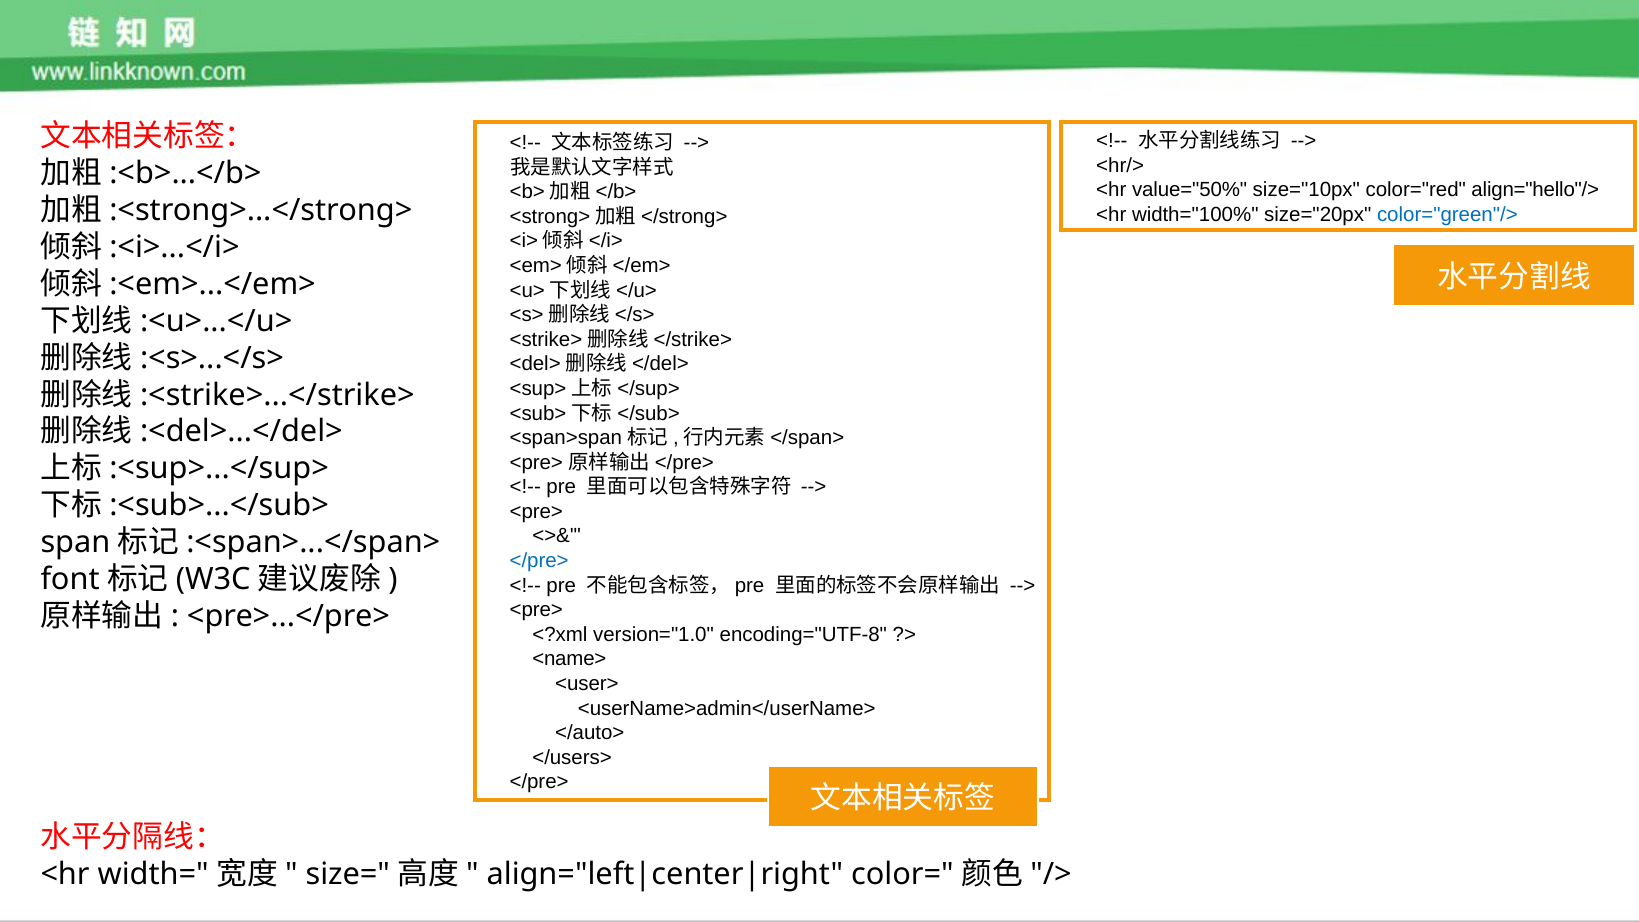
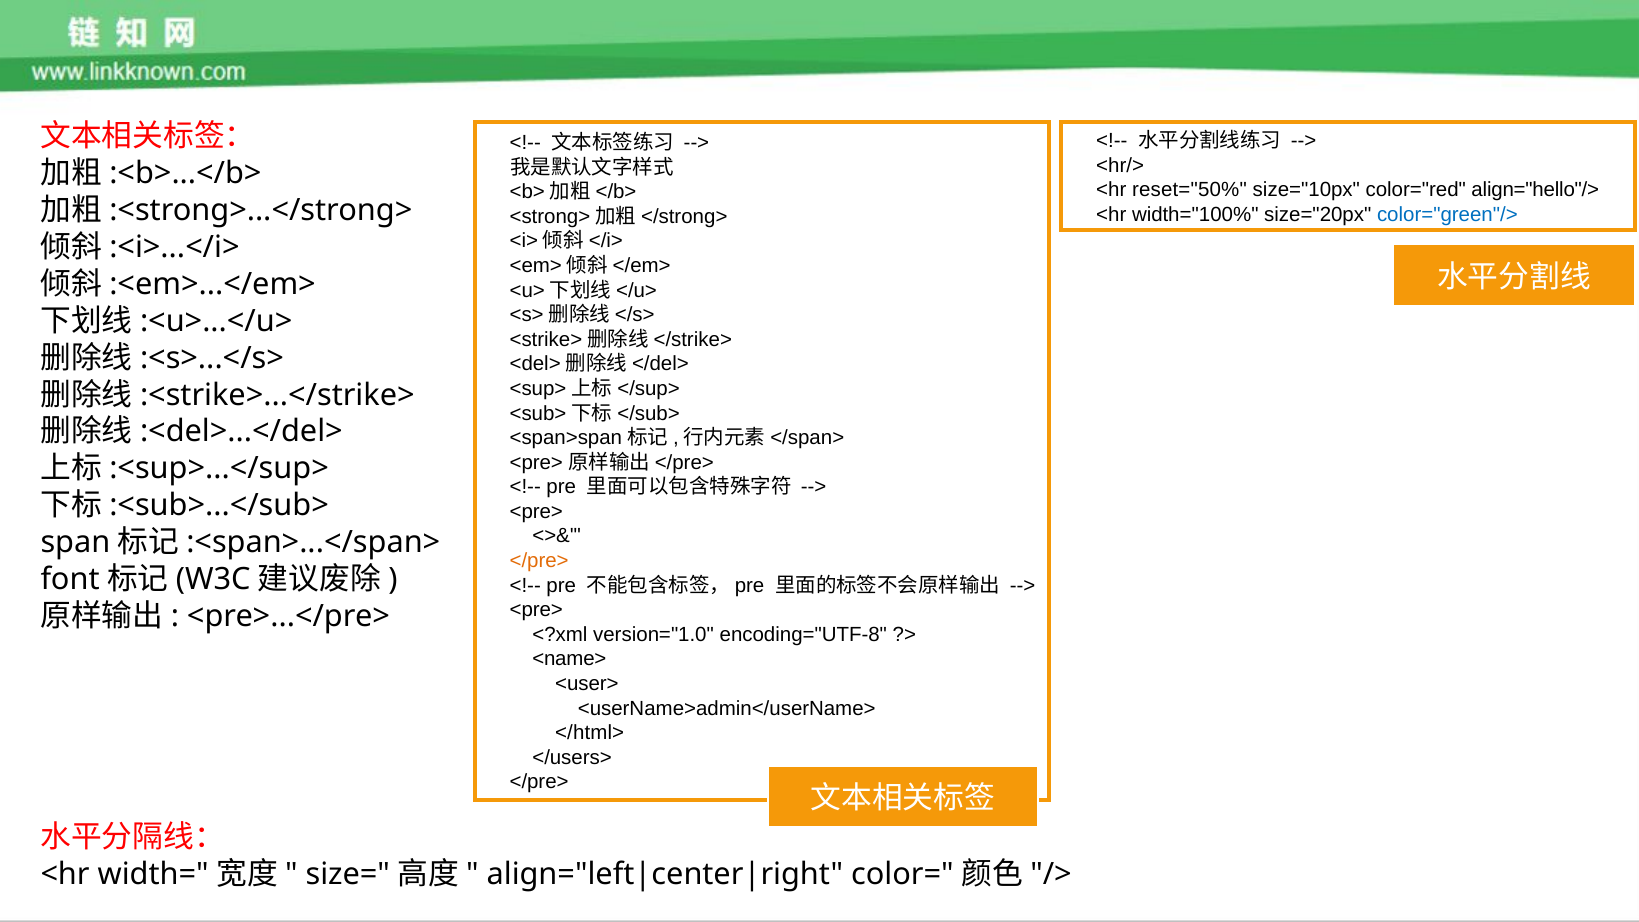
value="50%: value="50% -> reset="50%
</pre> at (539, 561) colour: blue -> orange
</auto>: </auto> -> </html>
